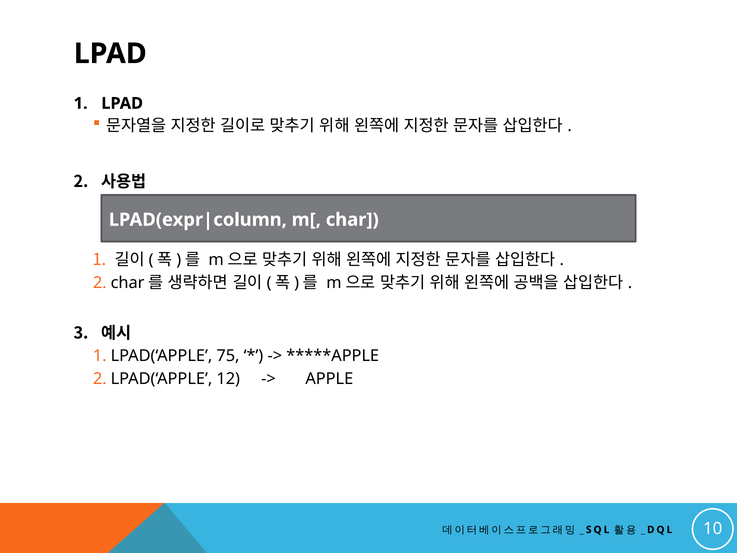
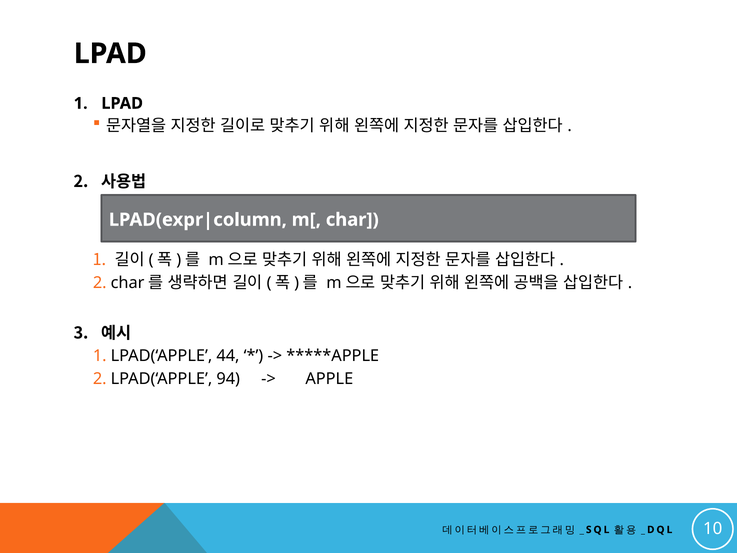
75: 75 -> 44
12: 12 -> 94
